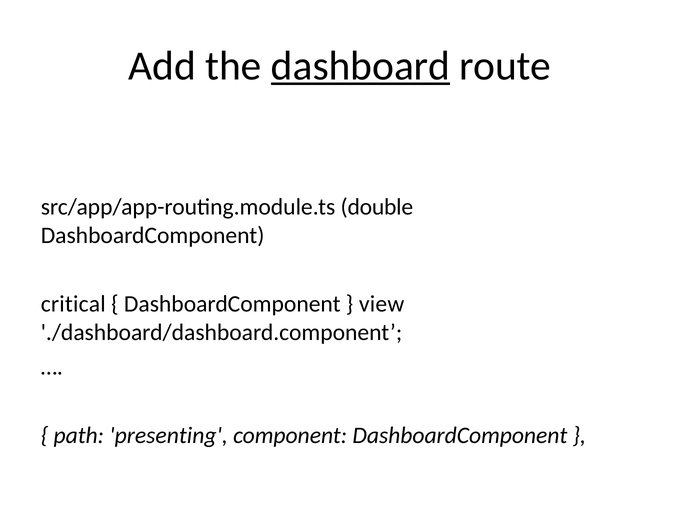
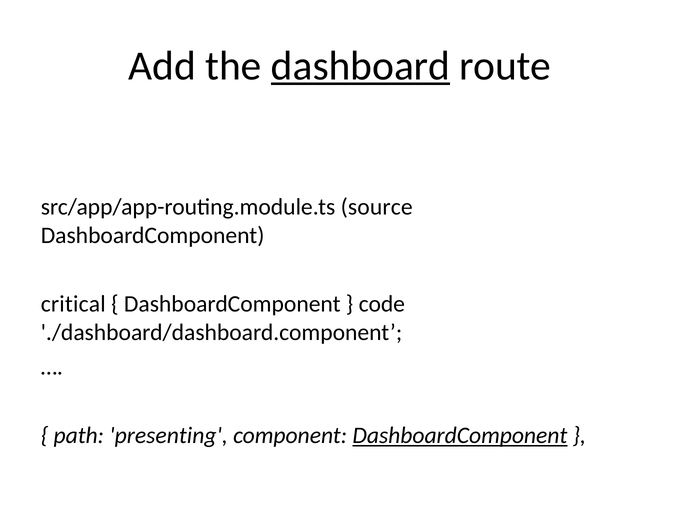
double: double -> source
view: view -> code
DashboardComponent at (460, 435) underline: none -> present
